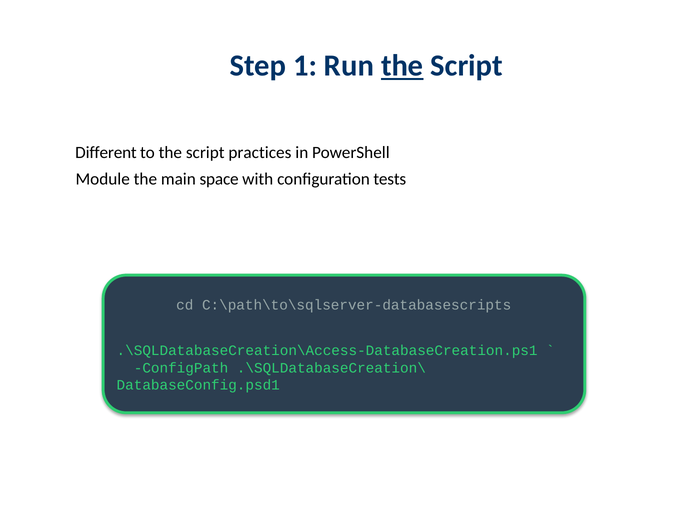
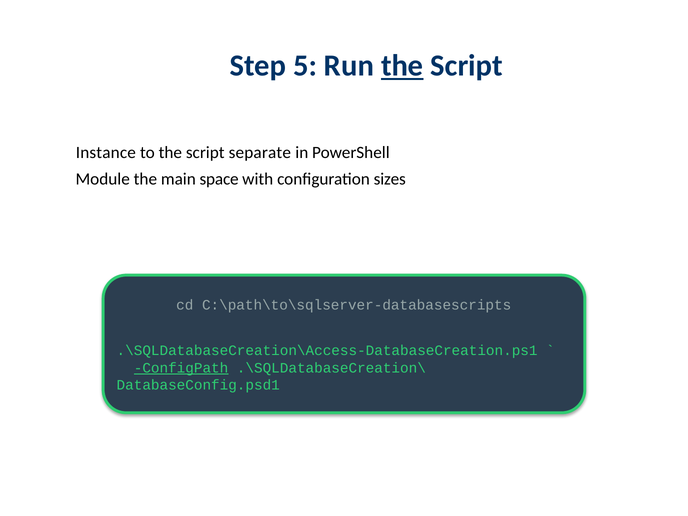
1: 1 -> 5
Different: Different -> Instance
practices: practices -> separate
tests: tests -> sizes
ConfigPath underline: none -> present
